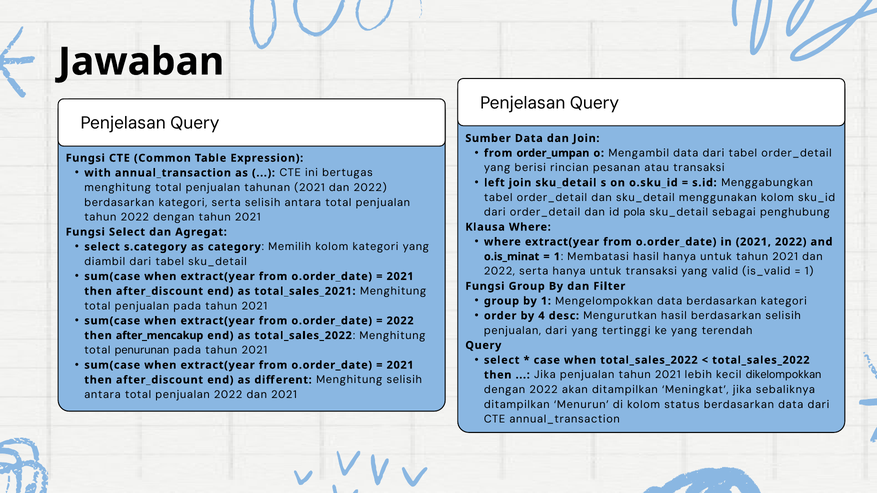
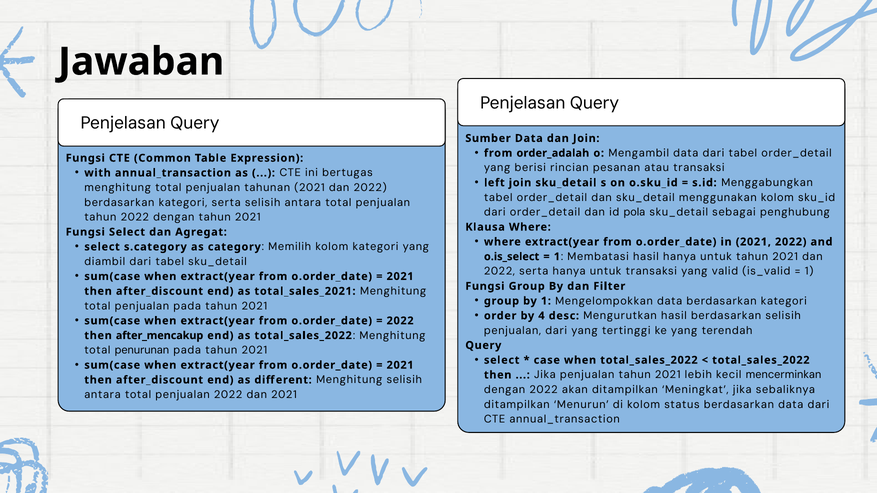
order_umpan: order_umpan -> order_adalah
o.is_minat: o.is_minat -> o.is_select
dikelompokkan: dikelompokkan -> mencerminkan
